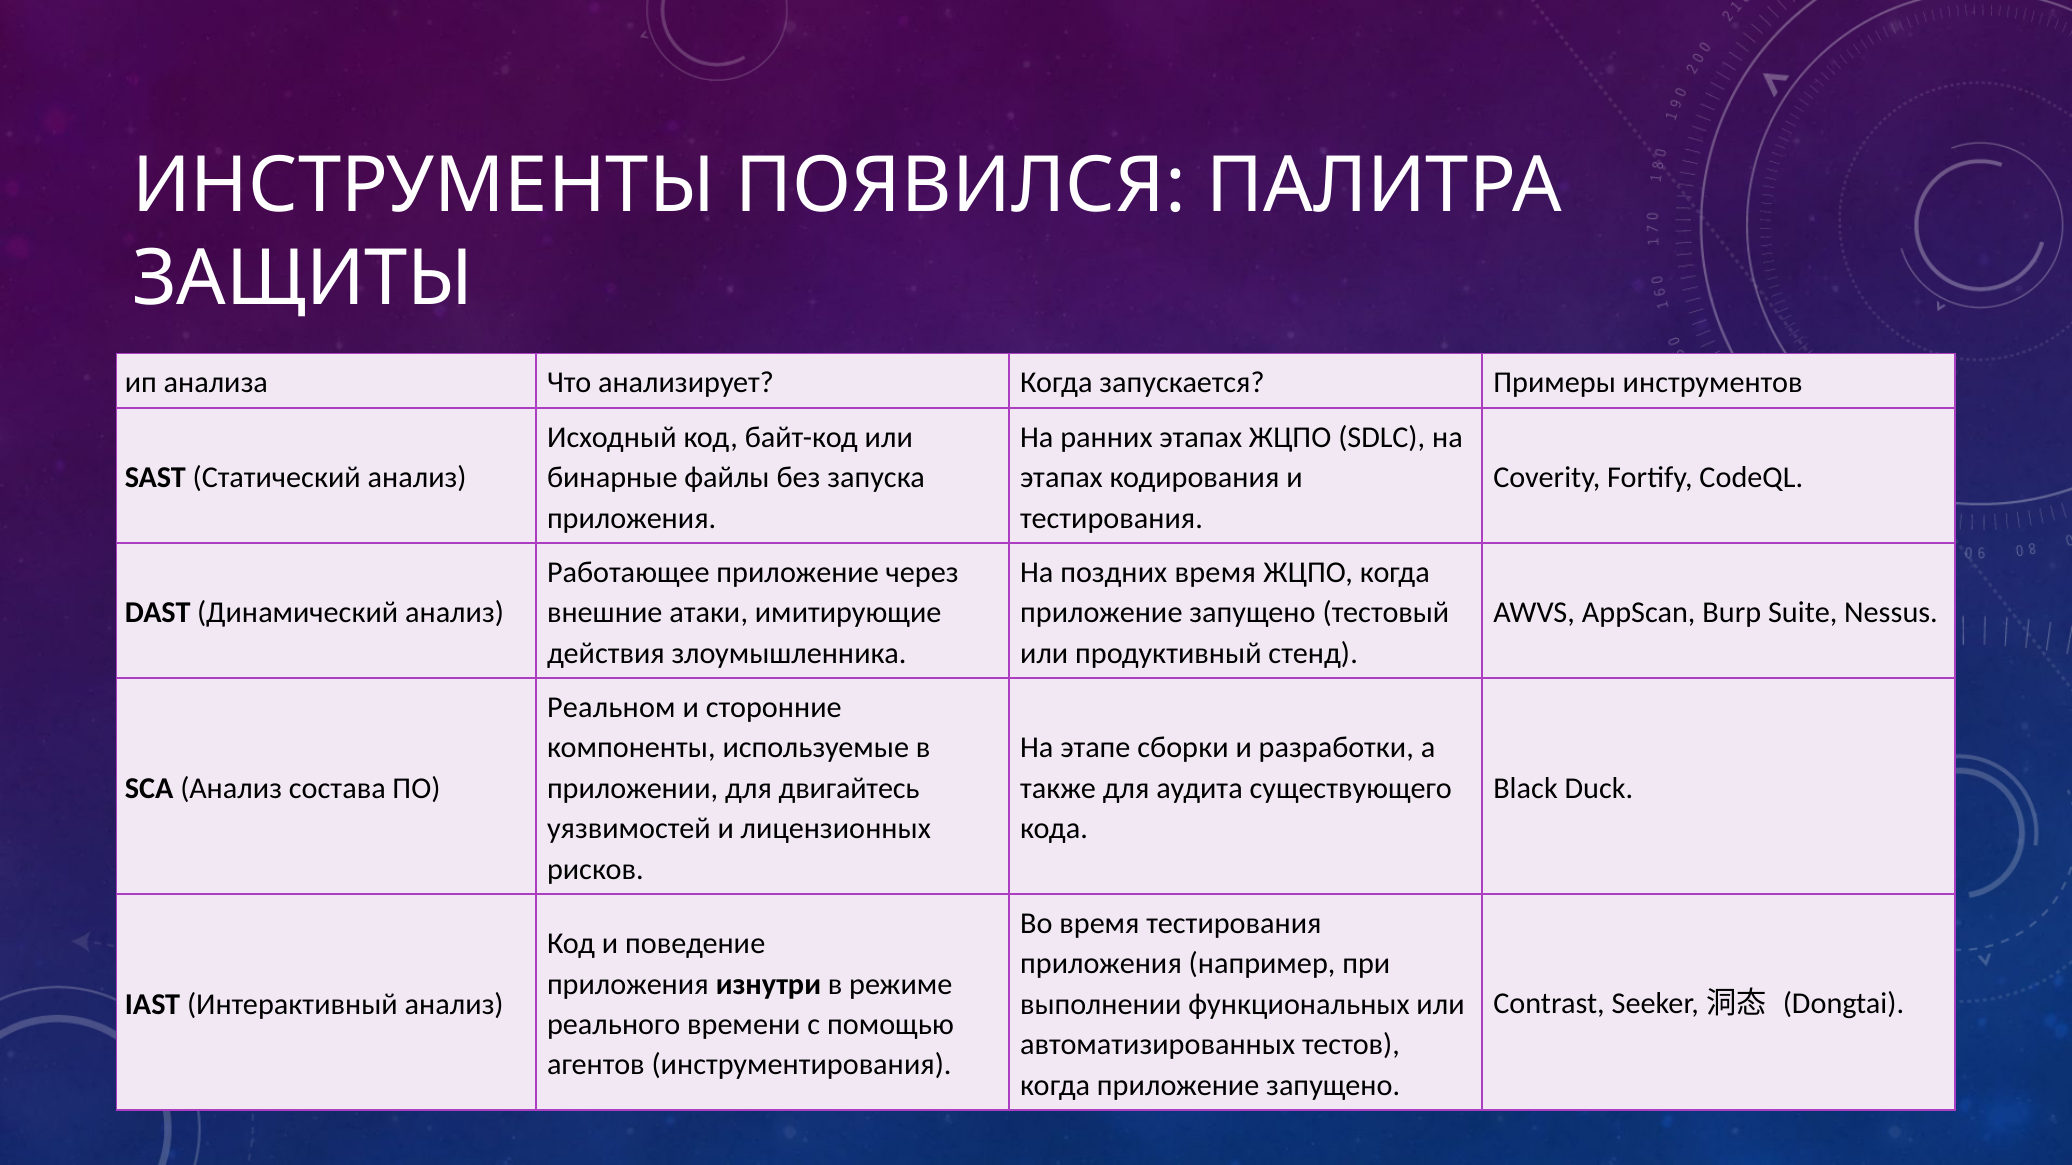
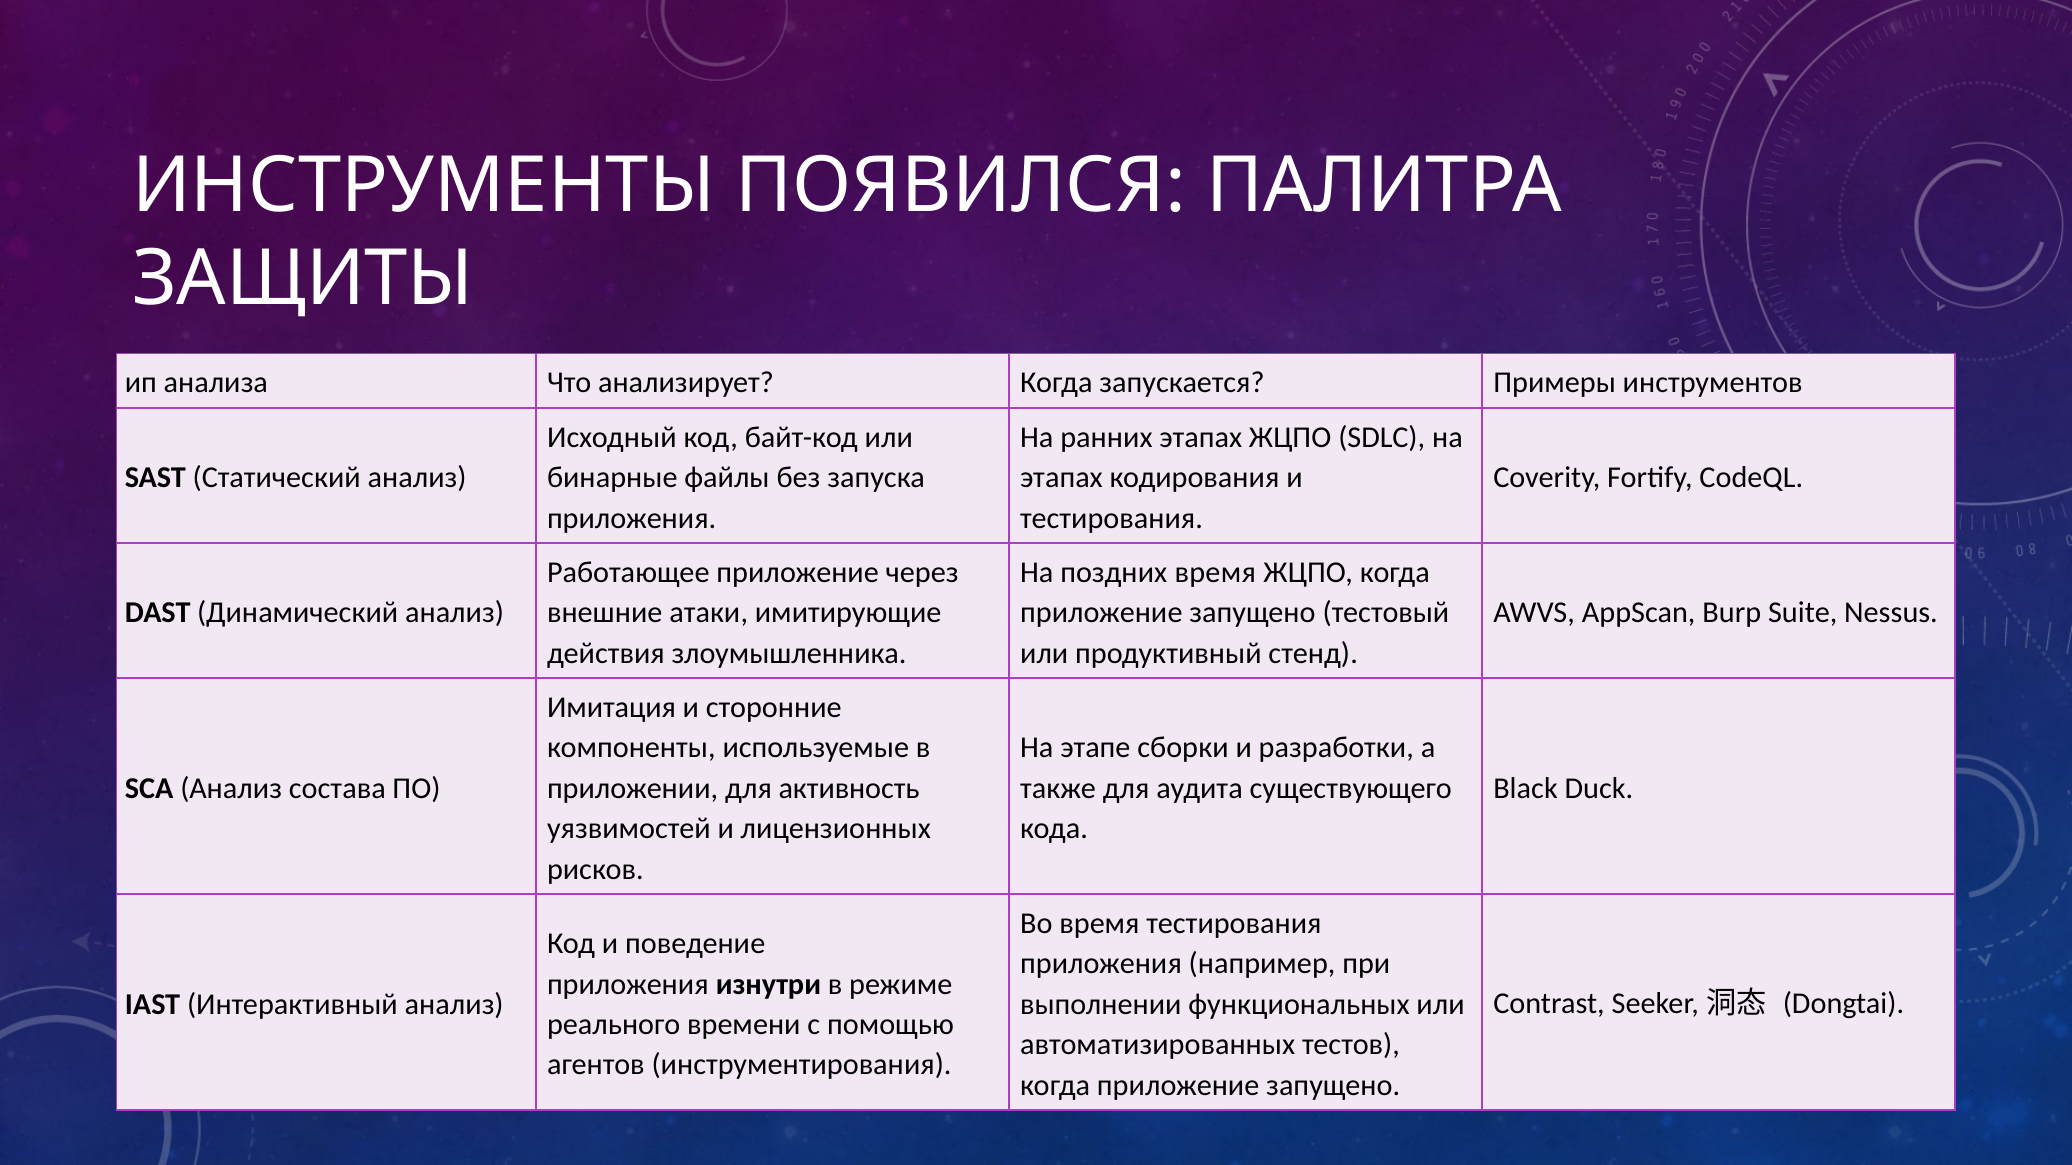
Реальном: Реальном -> Имитация
двигайтесь: двигайтесь -> активность
